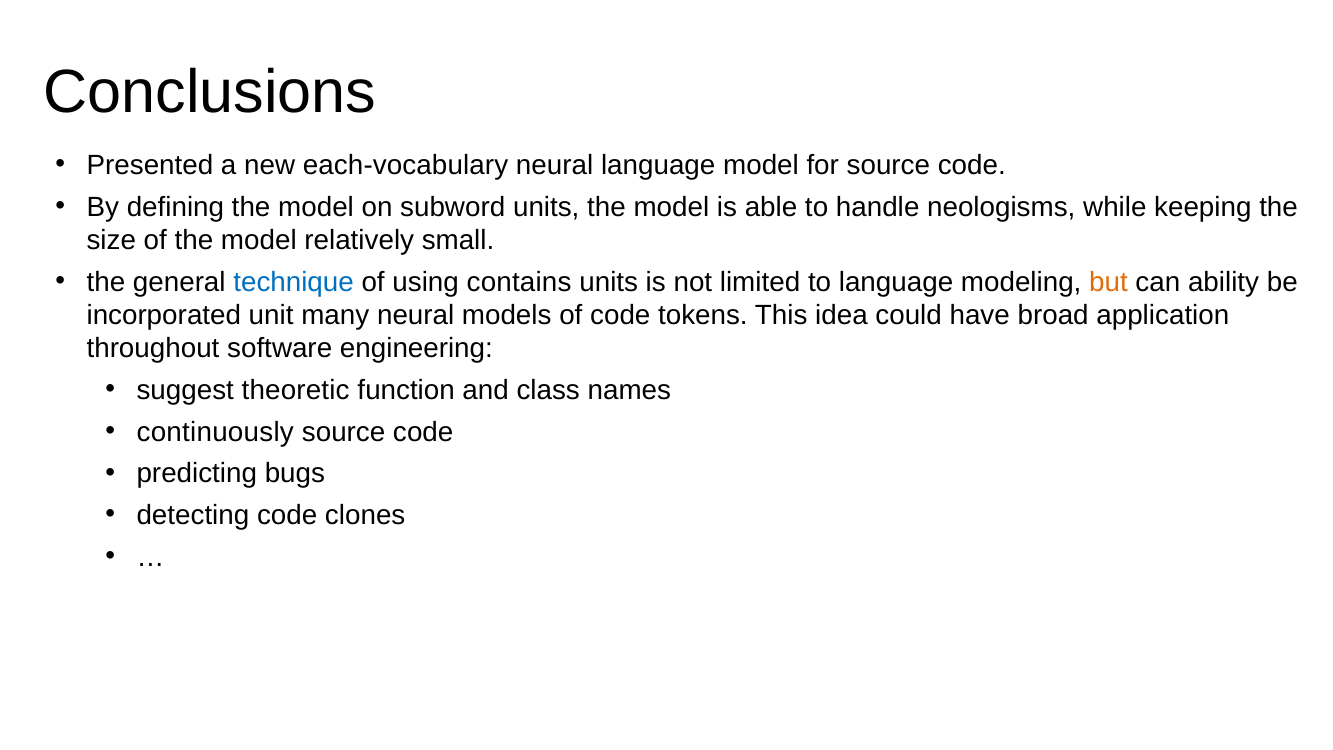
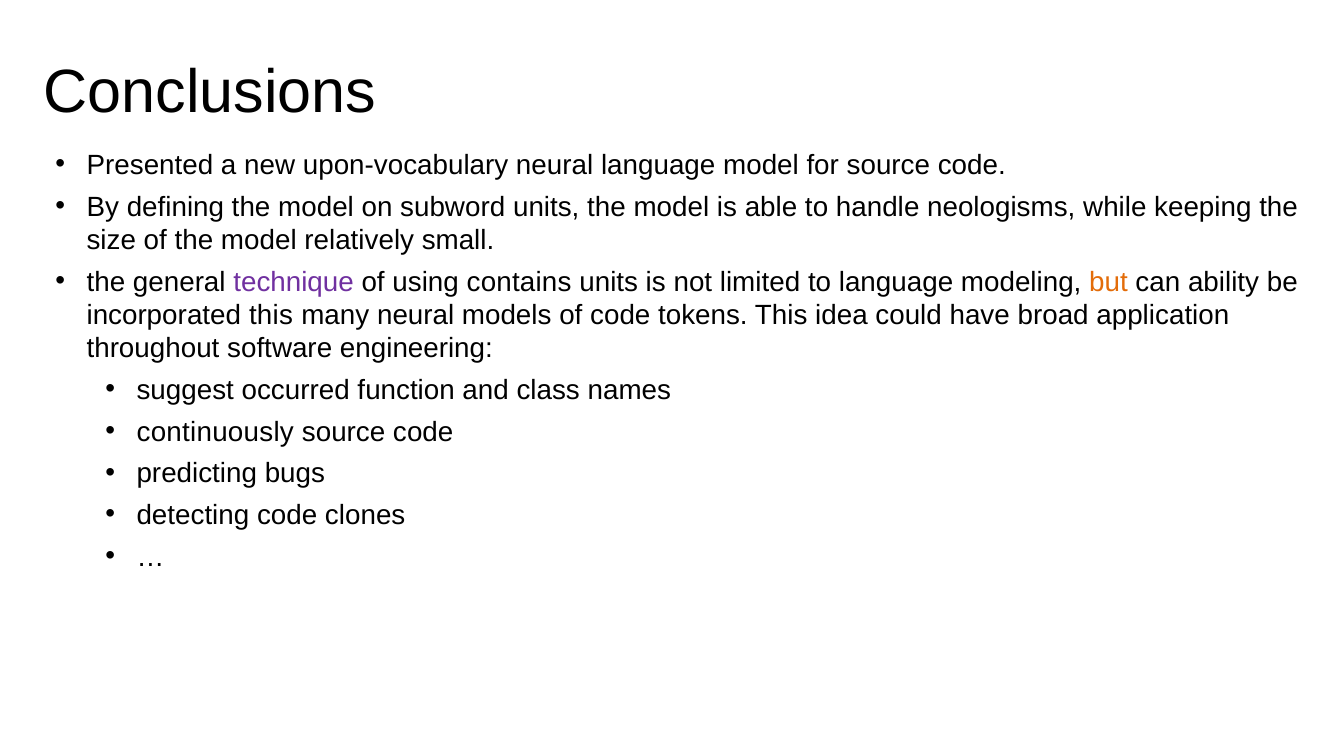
each-vocabulary: each-vocabulary -> upon-vocabulary
technique colour: blue -> purple
incorporated unit: unit -> this
theoretic: theoretic -> occurred
